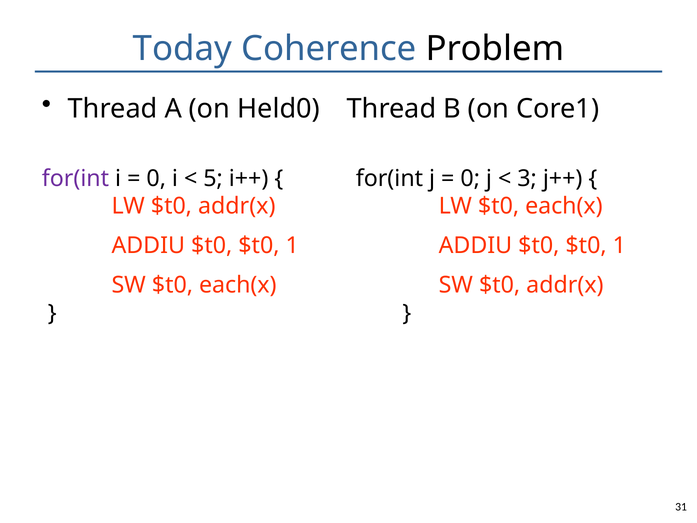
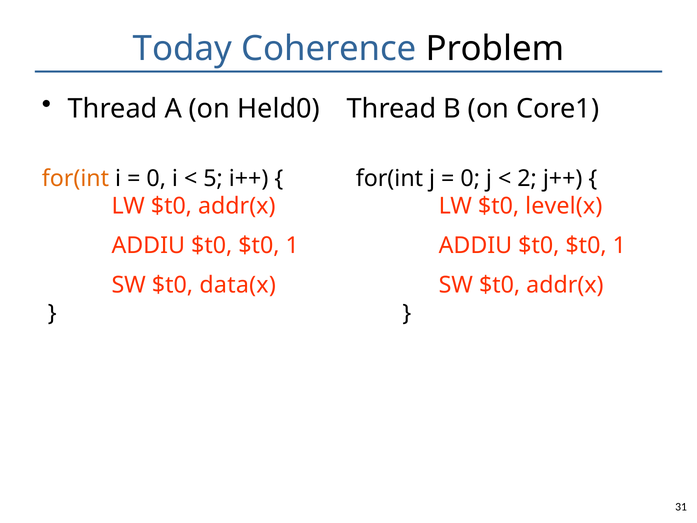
for(int at (75, 178) colour: purple -> orange
3: 3 -> 2
LW $t0 each(x: each(x -> level(x
SW $t0 each(x: each(x -> data(x
